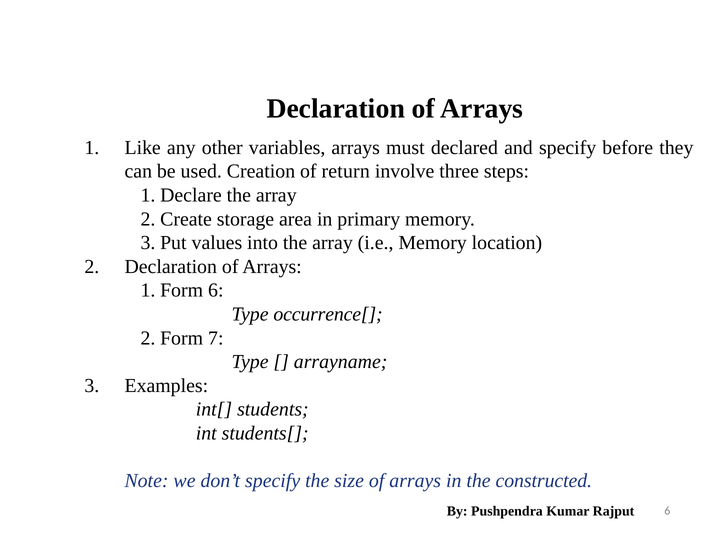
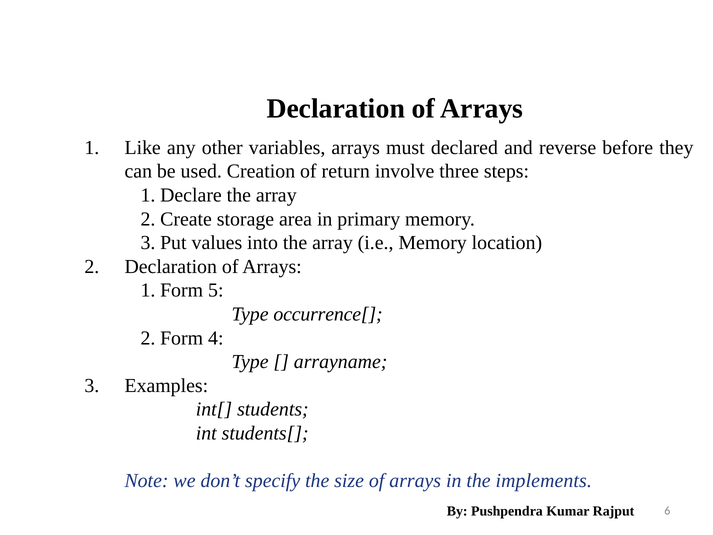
and specify: specify -> reverse
6 at (216, 290): 6 -> 5
7: 7 -> 4
constructed: constructed -> implements
